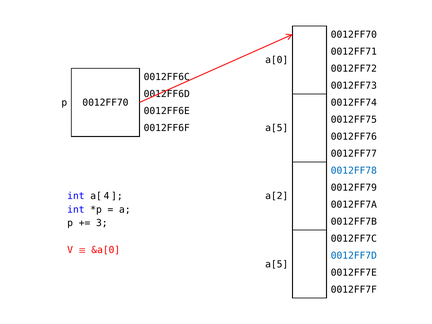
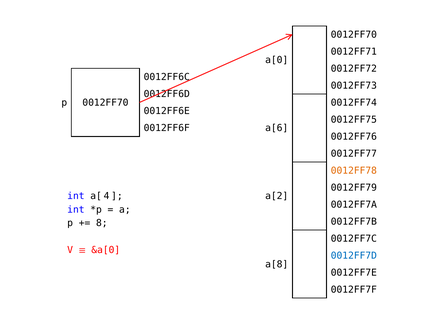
a[5 at (277, 128): a[5 -> a[6
0012FF78 colour: blue -> orange
3: 3 -> 8
a[5 at (277, 264): a[5 -> a[8
